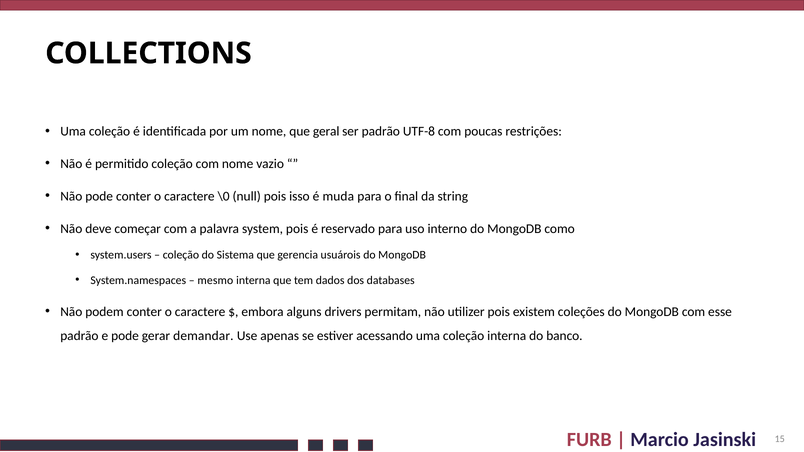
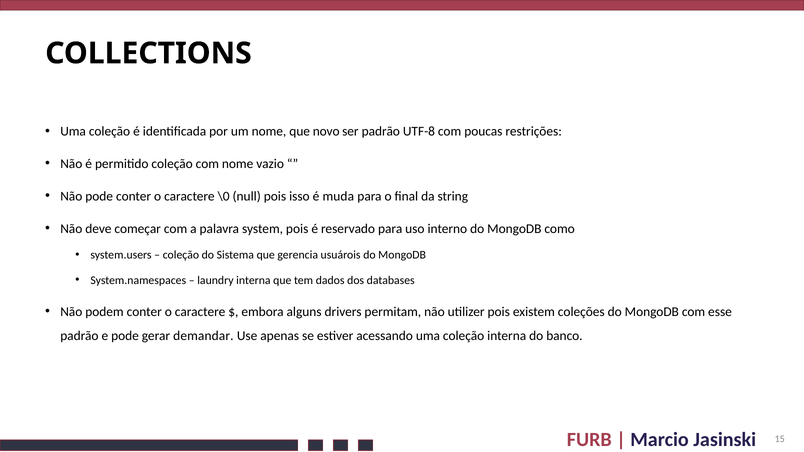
geral: geral -> novo
mesmo: mesmo -> laundry
